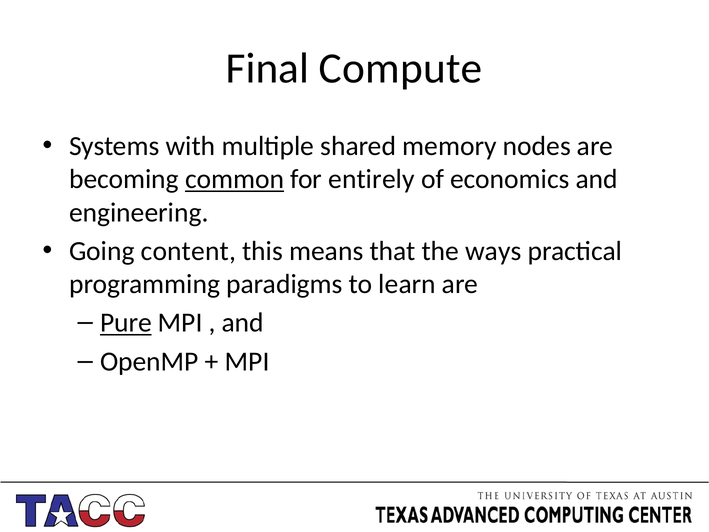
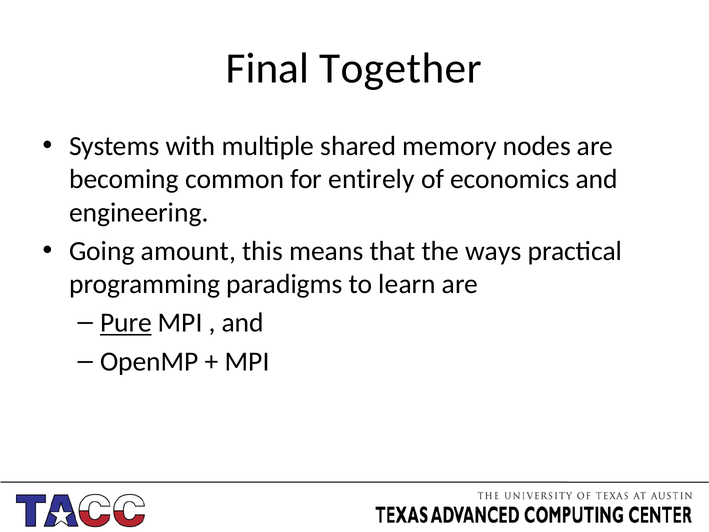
Compute: Compute -> Together
common underline: present -> none
content: content -> amount
